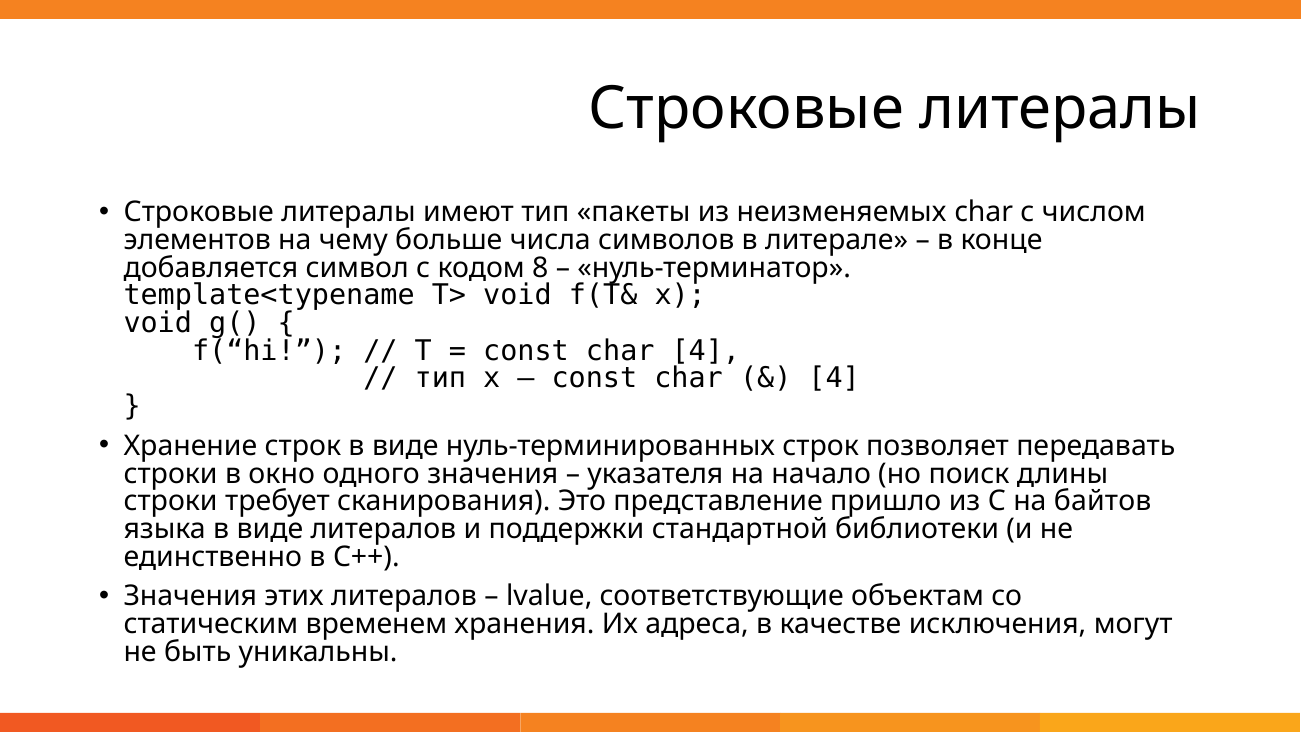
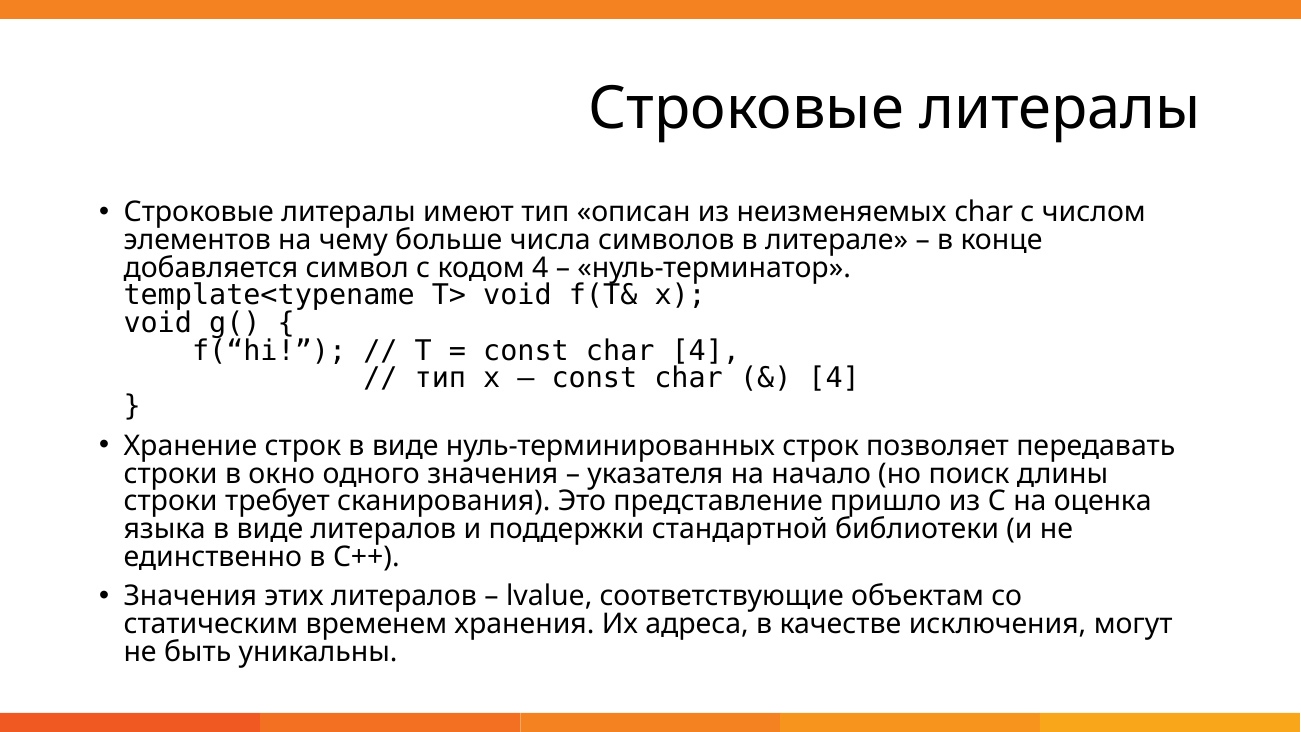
пакеты: пакеты -> описан
кодом 8: 8 -> 4
байтов: байтов -> оценка
